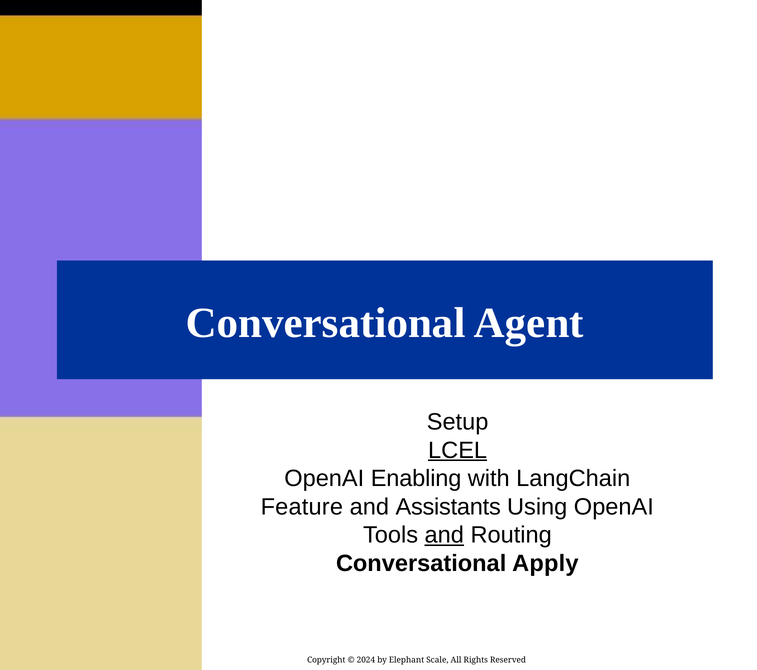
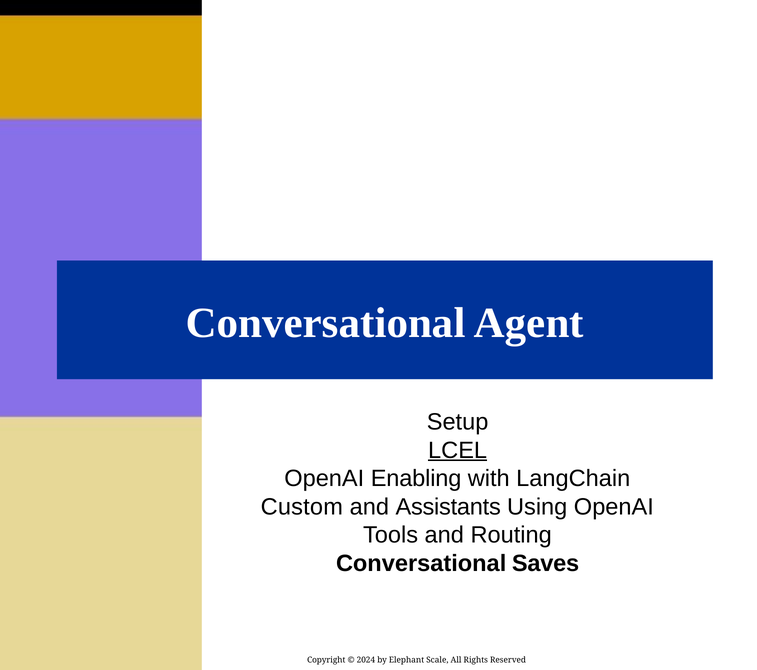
Feature: Feature -> Custom
and at (444, 535) underline: present -> none
Apply: Apply -> Saves
